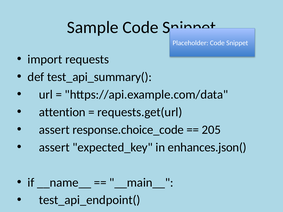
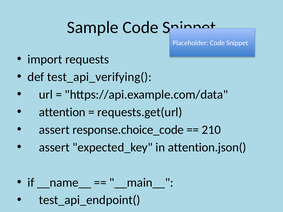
test_api_summary(: test_api_summary( -> test_api_verifying(
205: 205 -> 210
enhances.json(: enhances.json( -> attention.json(
